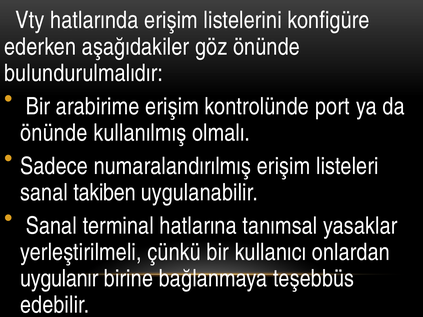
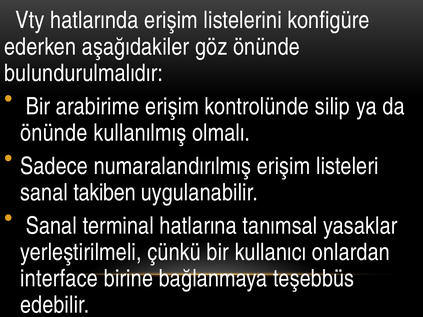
port: port -> silip
uygulanır: uygulanır -> interface
